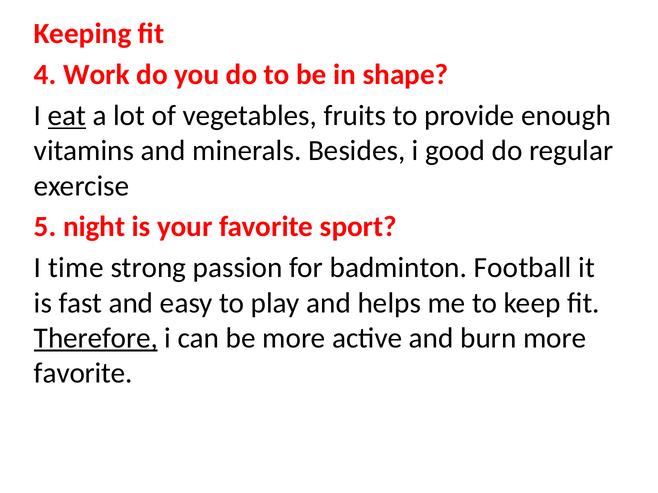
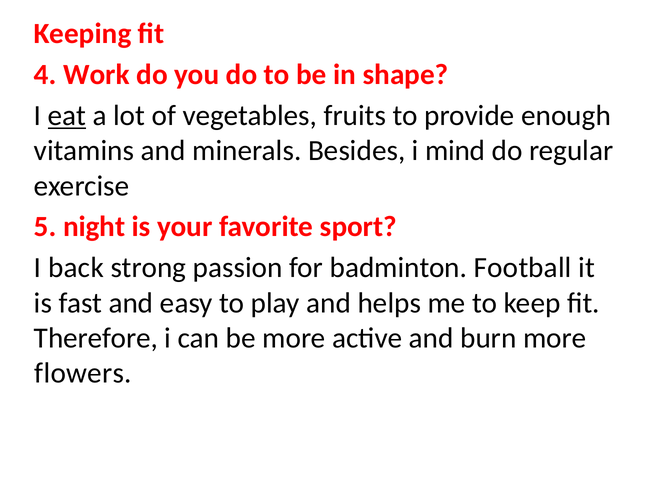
good: good -> mind
time: time -> back
Therefore underline: present -> none
favorite at (83, 373): favorite -> flowers
